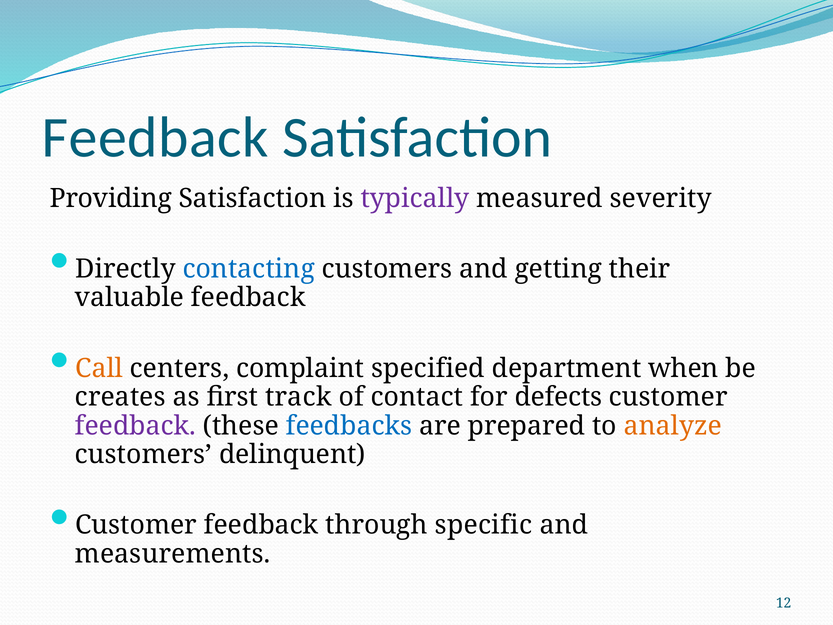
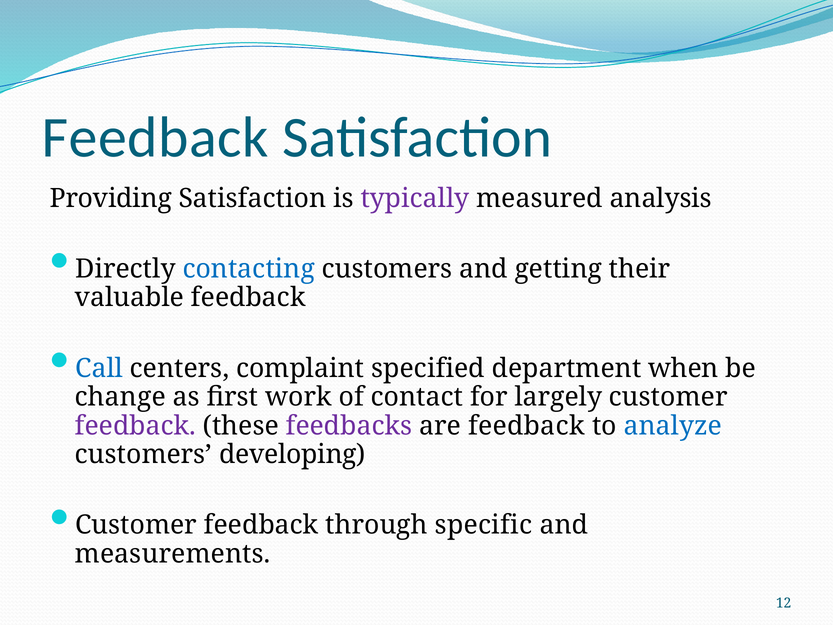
severity: severity -> analysis
Call colour: orange -> blue
creates: creates -> change
track: track -> work
defects: defects -> largely
feedbacks colour: blue -> purple
are prepared: prepared -> feedback
analyze colour: orange -> blue
delinquent: delinquent -> developing
